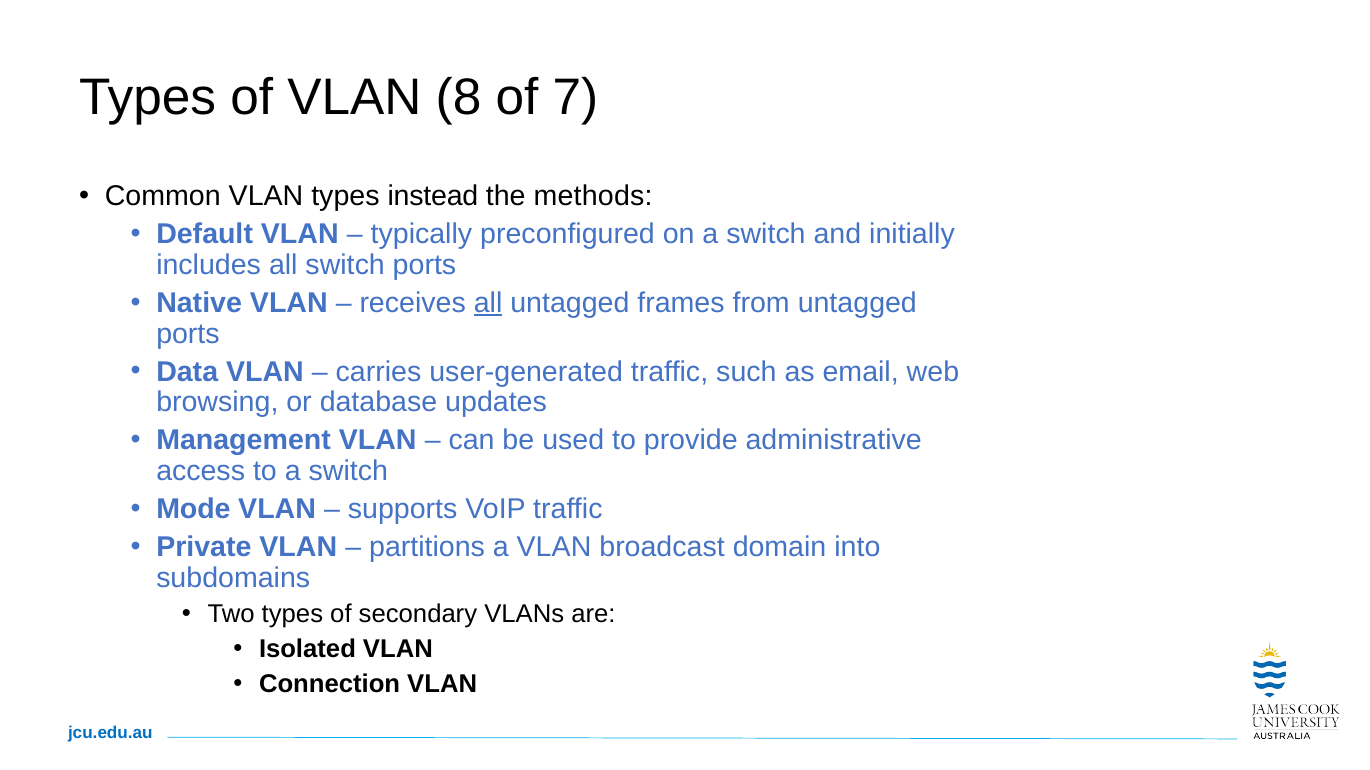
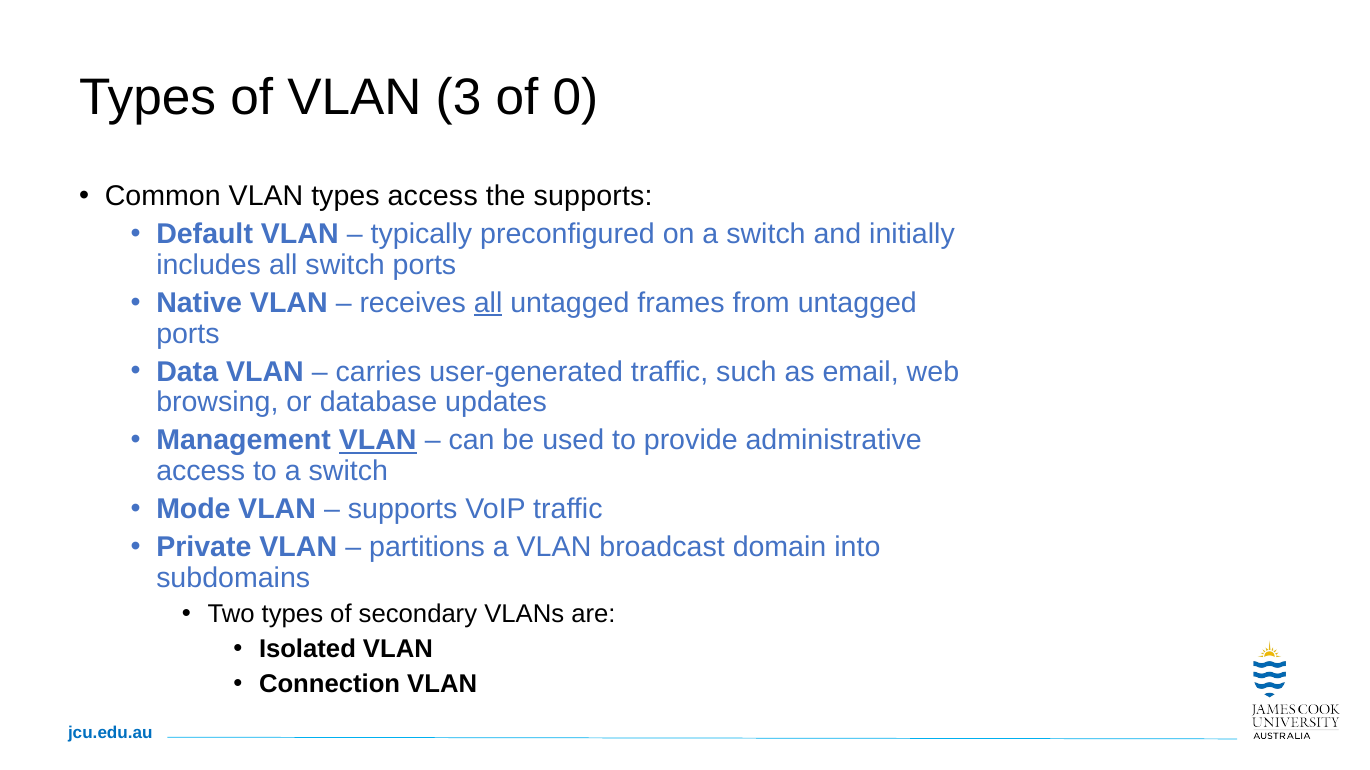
8: 8 -> 3
7: 7 -> 0
types instead: instead -> access
the methods: methods -> supports
VLAN at (378, 441) underline: none -> present
